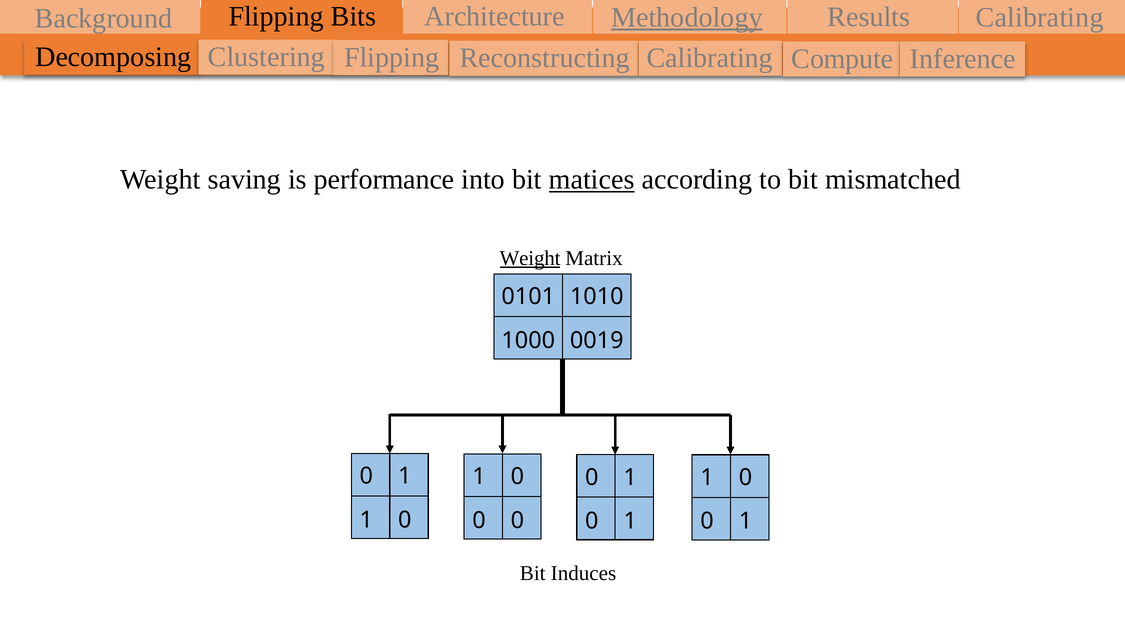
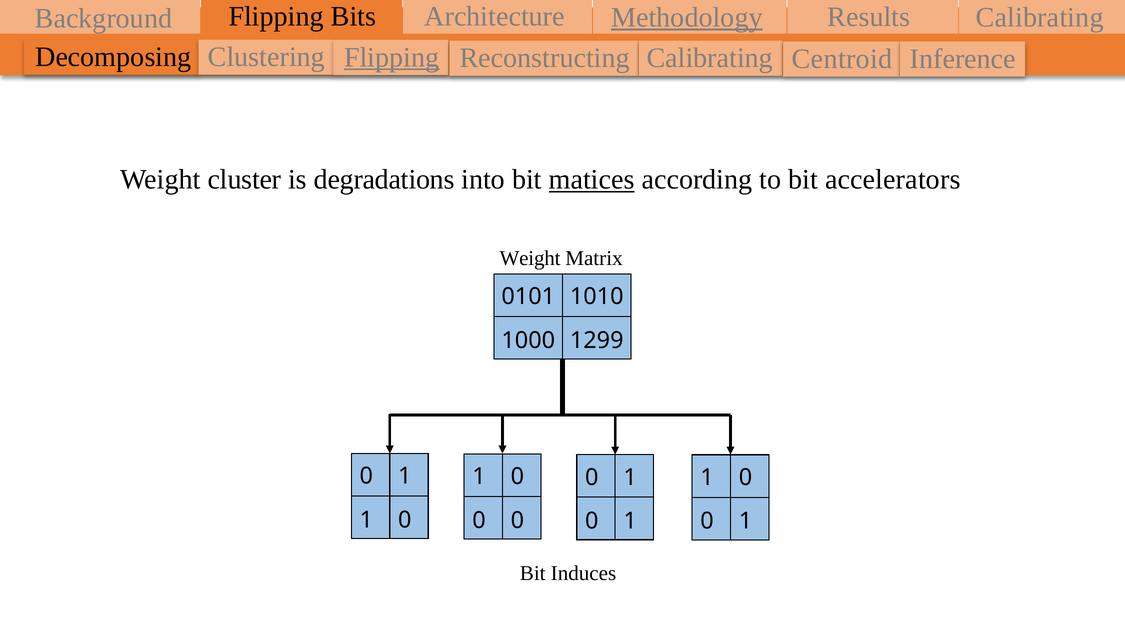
Flipping at (392, 57) underline: none -> present
Compute: Compute -> Centroid
saving: saving -> cluster
performance: performance -> degradations
mismatched: mismatched -> accelerators
Weight at (530, 258) underline: present -> none
0019: 0019 -> 1299
